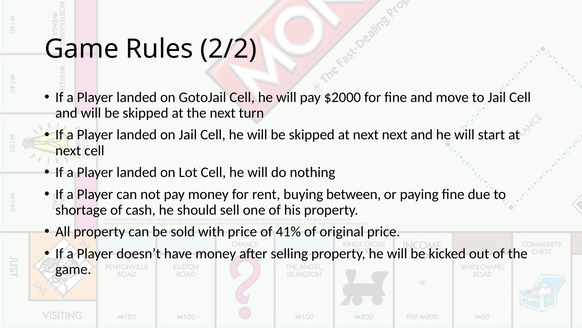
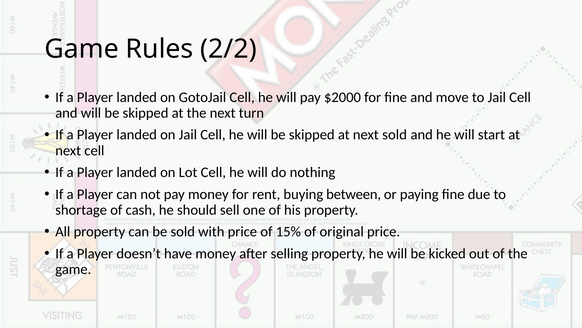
next next: next -> sold
41%: 41% -> 15%
